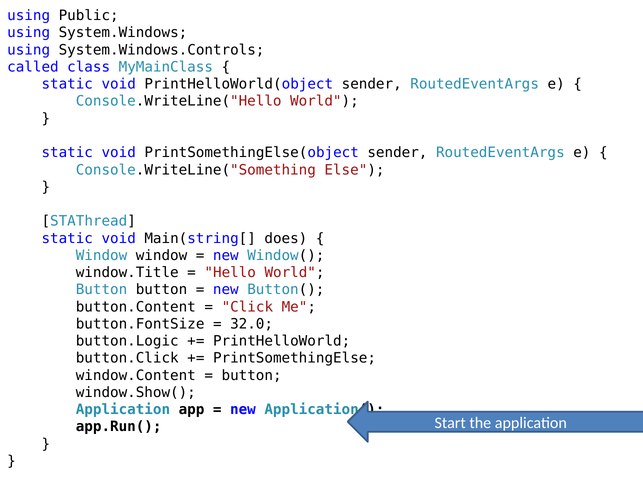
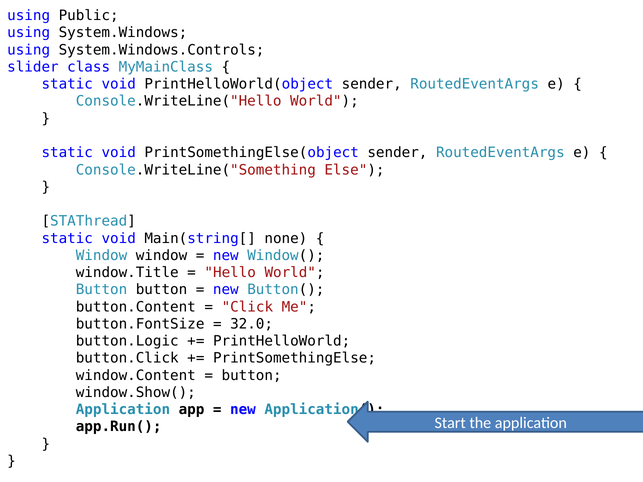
called: called -> slider
does: does -> none
